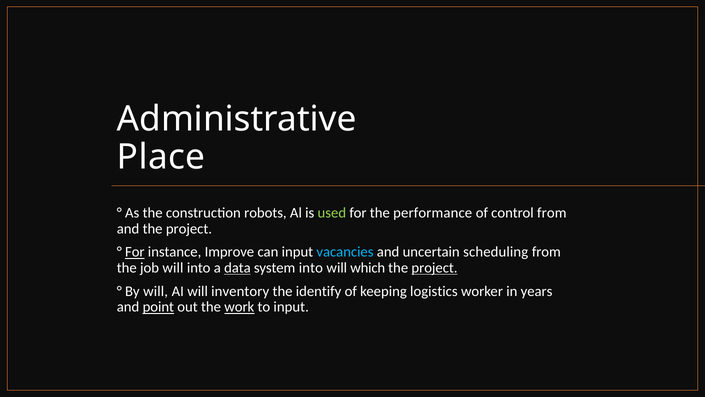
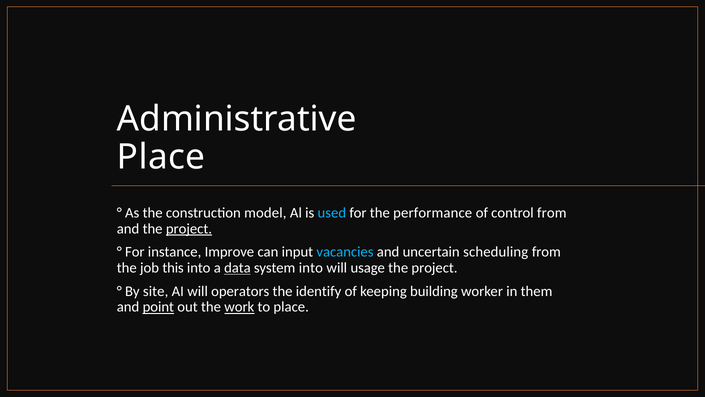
robots: robots -> model
used colour: light green -> light blue
project at (189, 228) underline: none -> present
For at (135, 252) underline: present -> none
job will: will -> this
which: which -> usage
project at (434, 268) underline: present -> none
By will: will -> site
inventory: inventory -> operators
logistics: logistics -> building
years: years -> them
to input: input -> place
